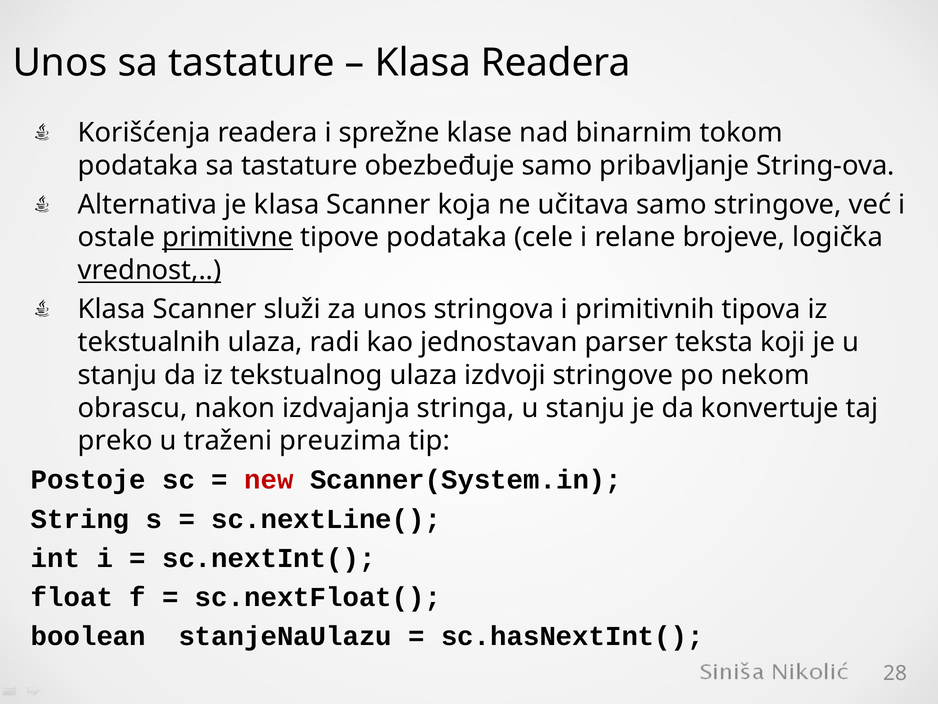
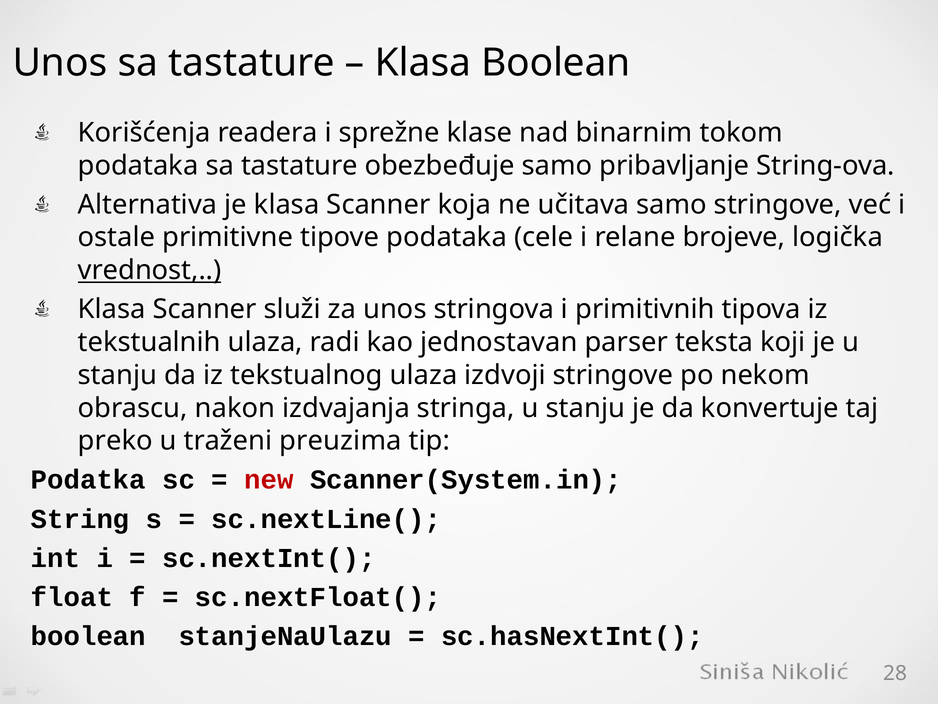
Klasa Readera: Readera -> Boolean
primitivne underline: present -> none
Postoje: Postoje -> Podatka
